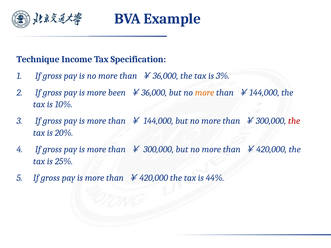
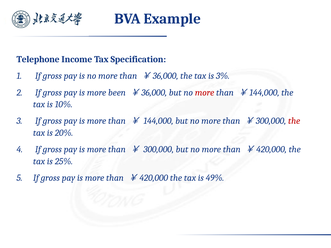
Technique: Technique -> Telephone
more at (205, 93) colour: orange -> red
44%: 44% -> 49%
